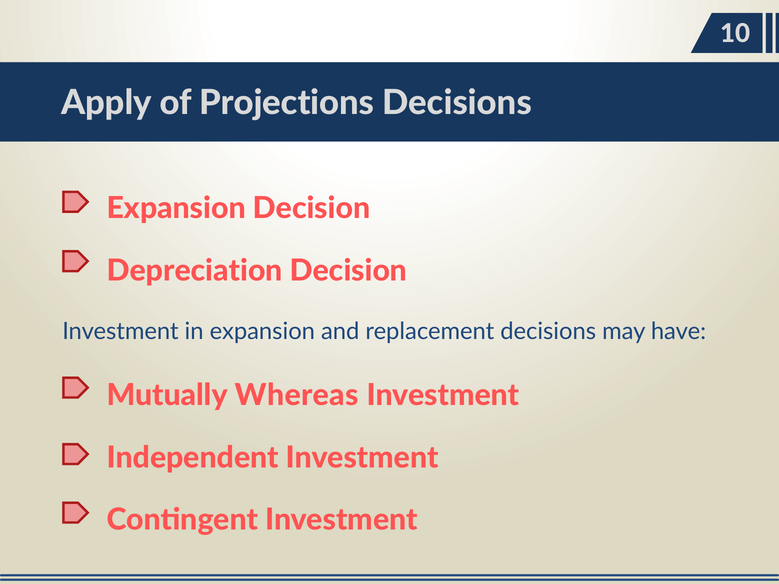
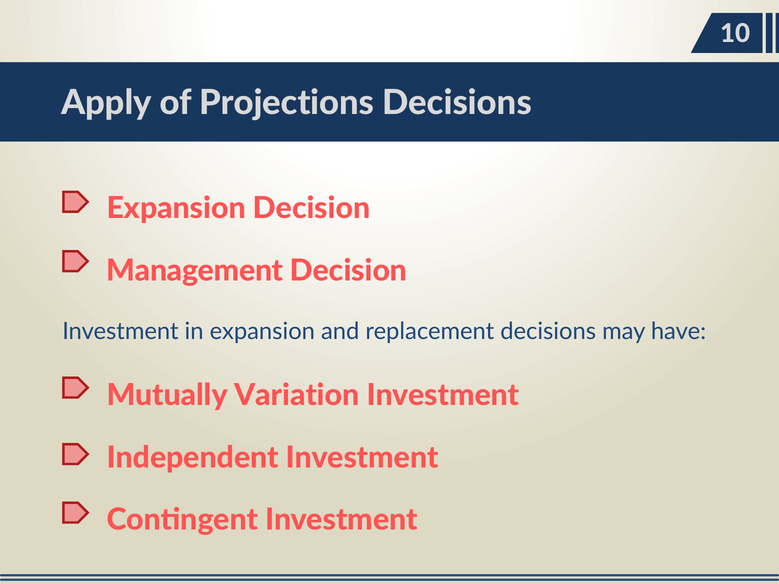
Depreciation: Depreciation -> Management
Whereas: Whereas -> Variation
